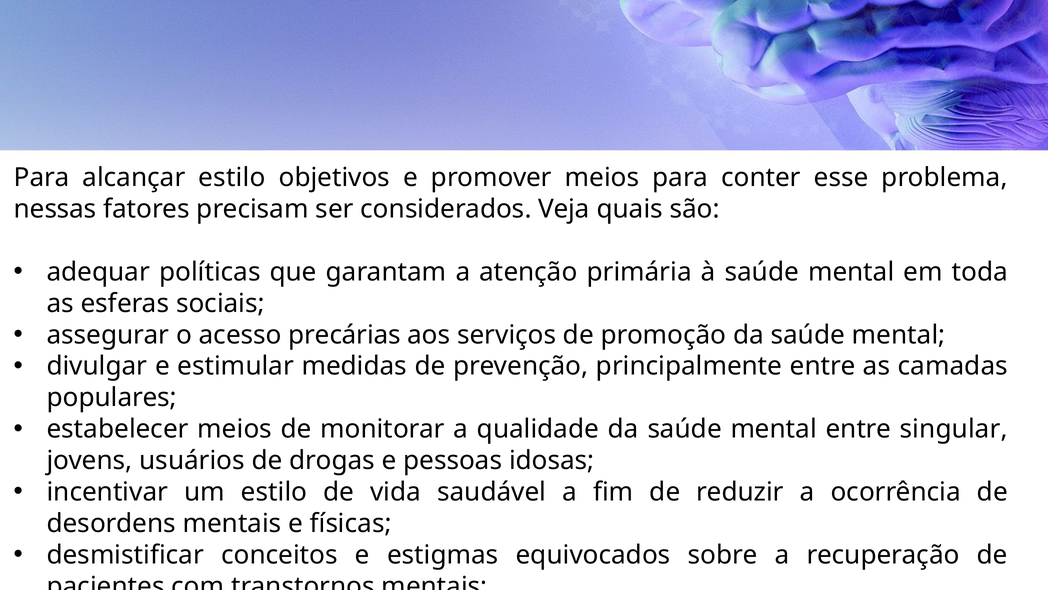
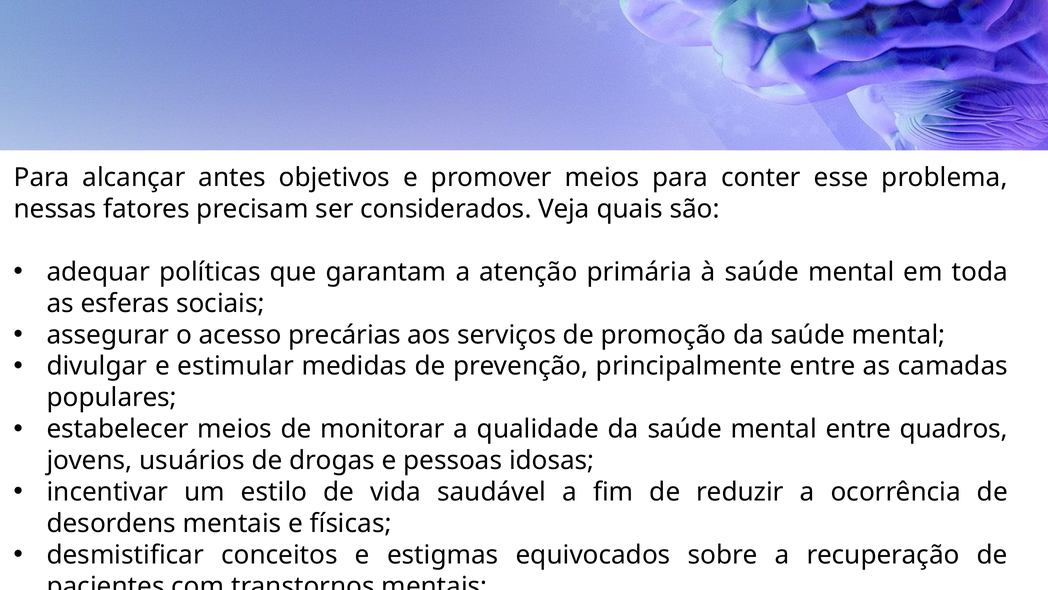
alcançar estilo: estilo -> antes
singular: singular -> quadros
